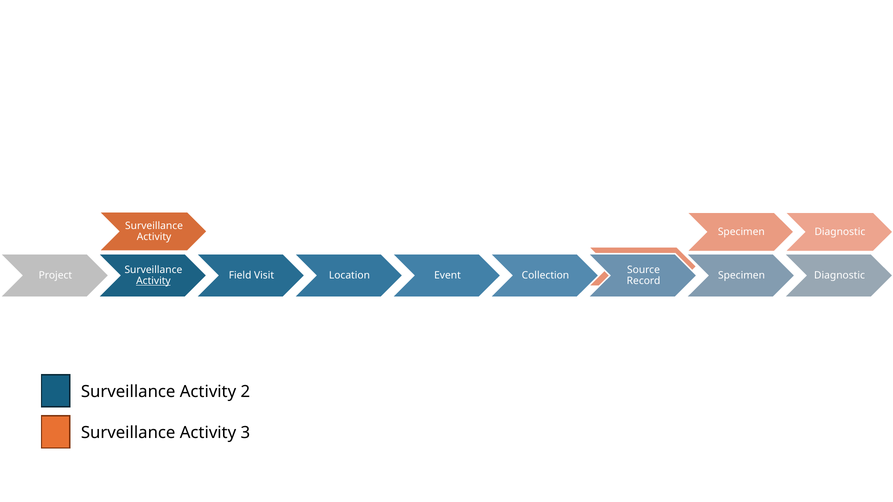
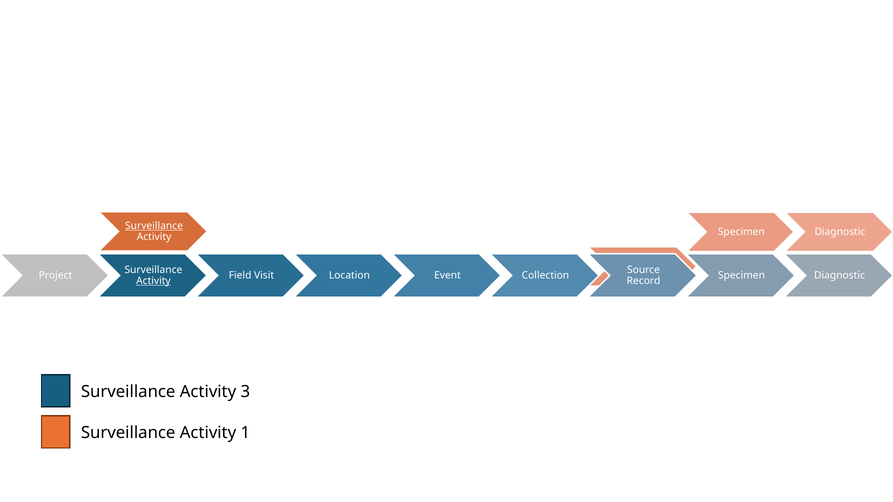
Surveillance at (154, 226) underline: none -> present
2: 2 -> 3
3: 3 -> 1
